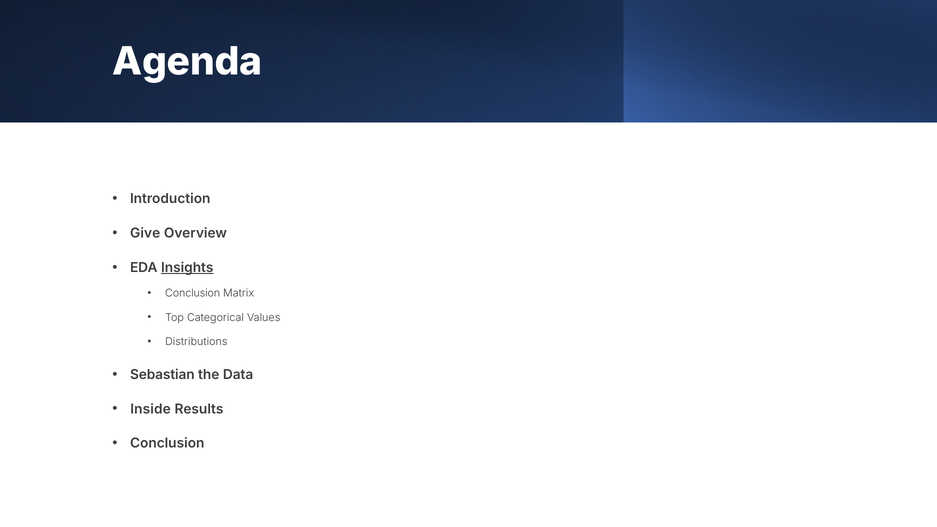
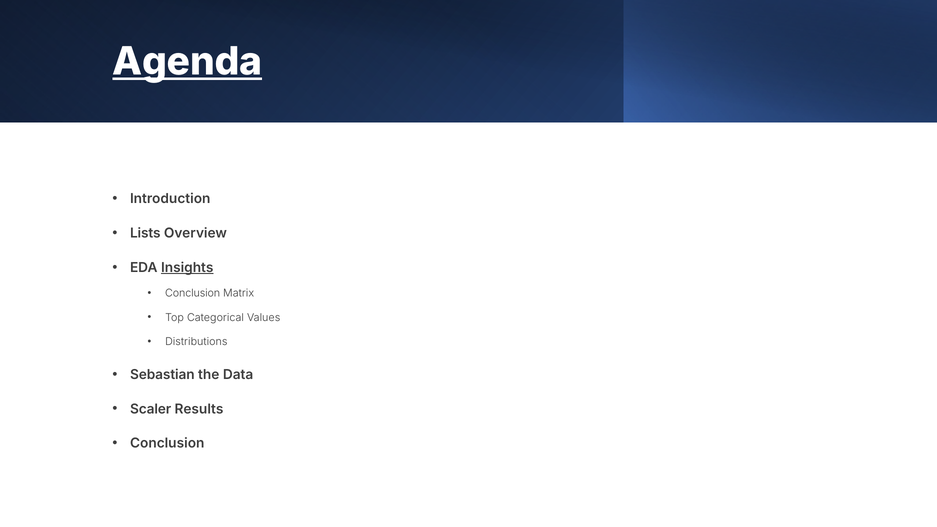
Agenda underline: none -> present
Give: Give -> Lists
Inside: Inside -> Scaler
